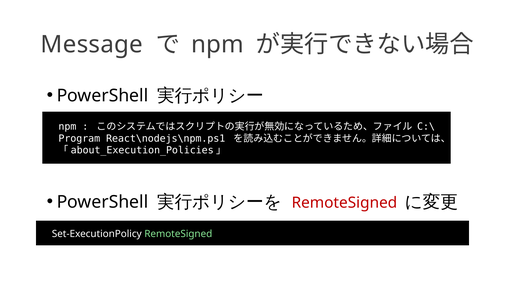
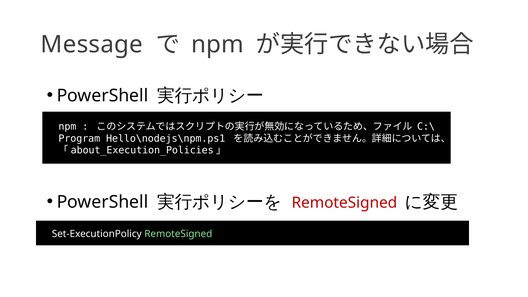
React\nodejs\npm.ps1: React\nodejs\npm.ps1 -> Hello\nodejs\npm.ps1
